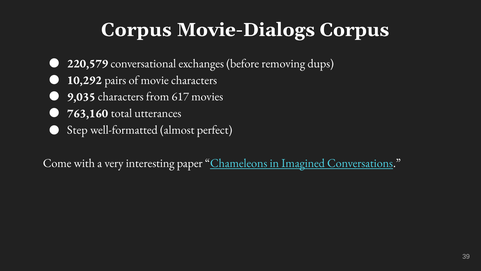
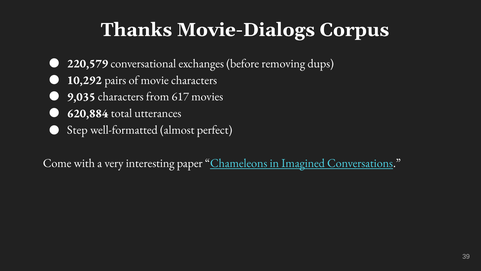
Corpus at (136, 30): Corpus -> Thanks
763,160: 763,160 -> 620,884
